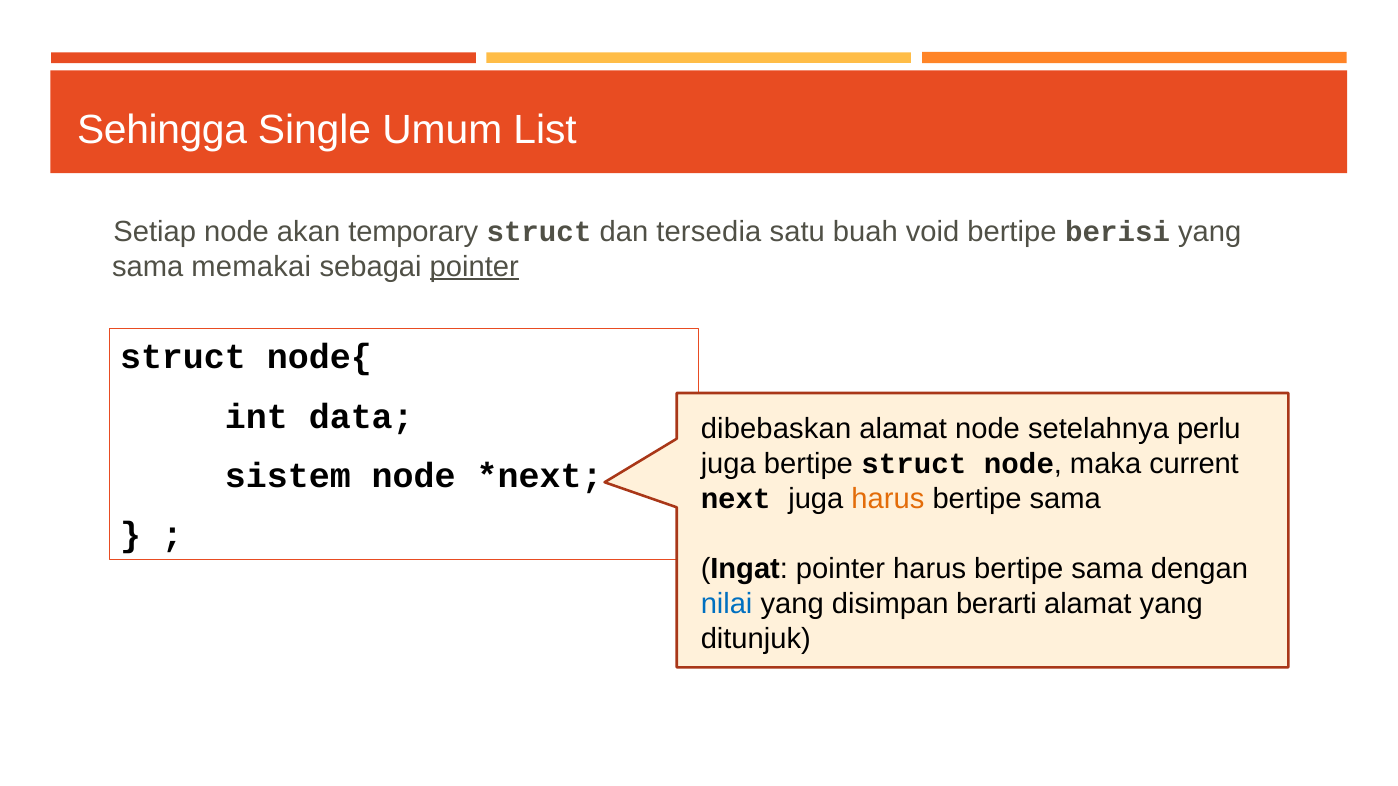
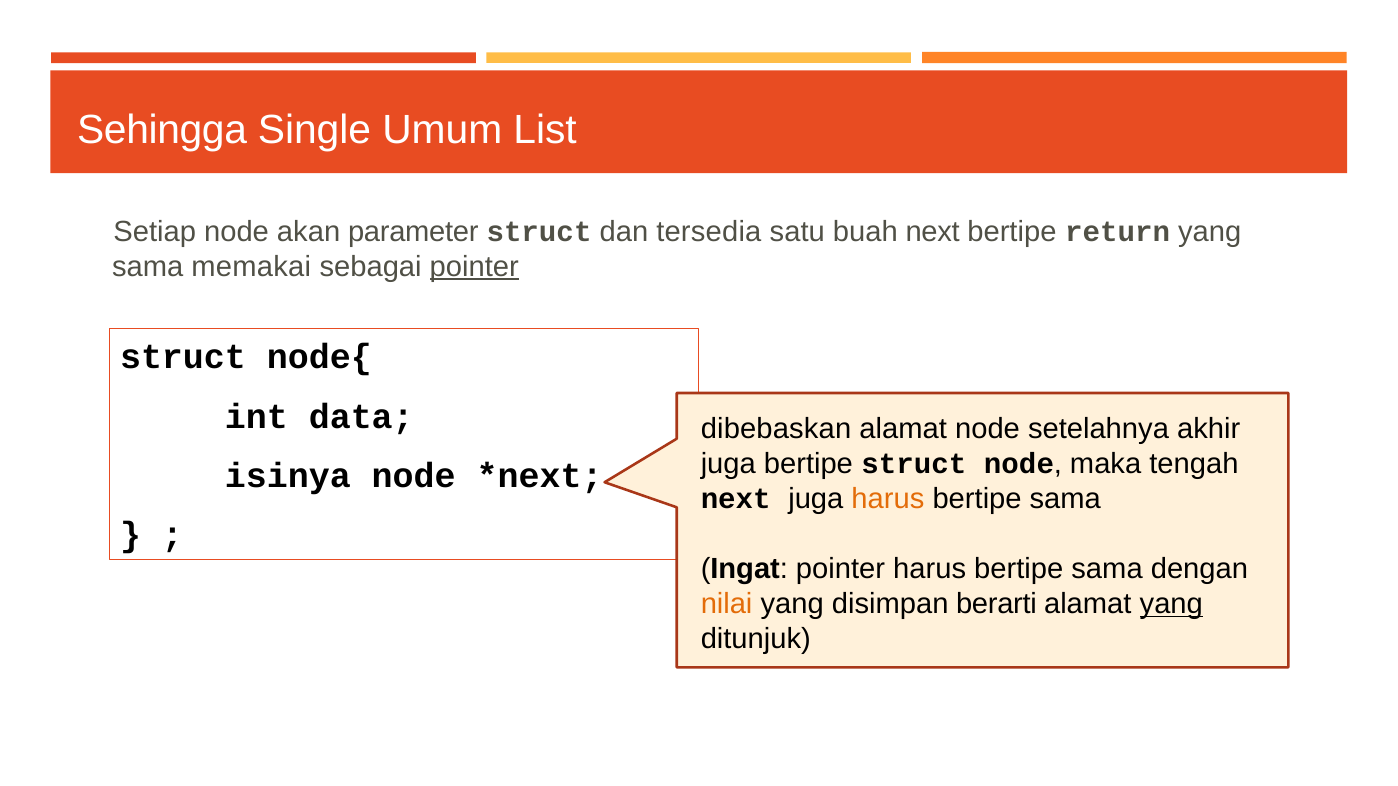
temporary: temporary -> parameter
buah void: void -> next
berisi: berisi -> return
perlu: perlu -> akhir
current: current -> tengah
sistem: sistem -> isinya
nilai colour: blue -> orange
yang at (1171, 604) underline: none -> present
